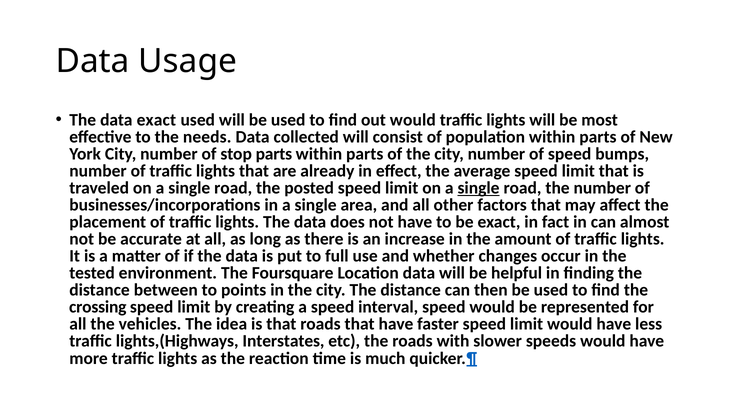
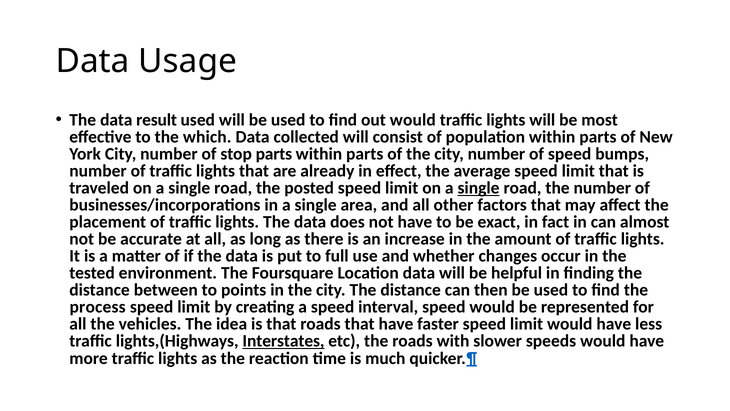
data exact: exact -> result
needs: needs -> which
crossing: crossing -> process
Interstates underline: none -> present
